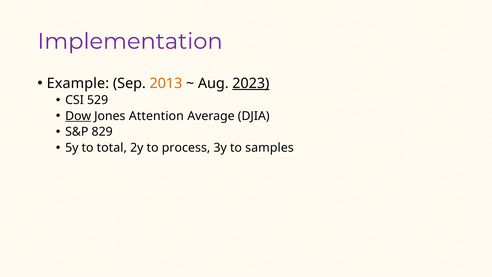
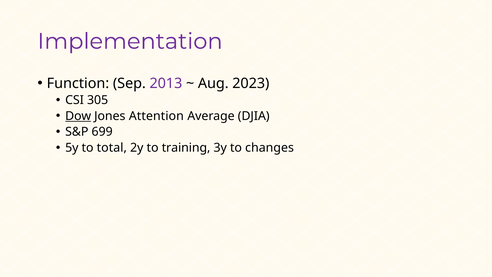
Example: Example -> Function
2013 colour: orange -> purple
2023 underline: present -> none
529: 529 -> 305
829: 829 -> 699
process: process -> training
samples: samples -> changes
